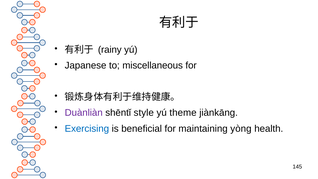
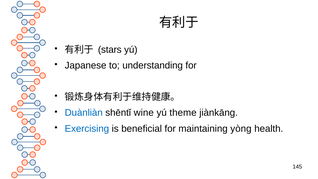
rainy: rainy -> stars
miscellaneous: miscellaneous -> understanding
Duànliàn colour: purple -> blue
style: style -> wine
